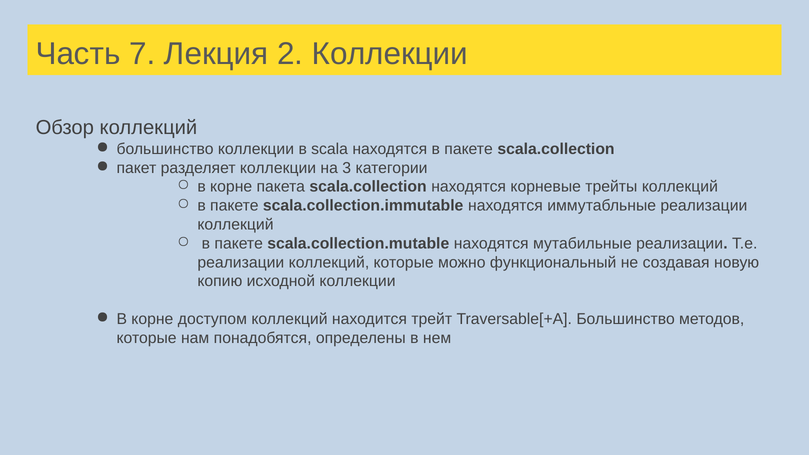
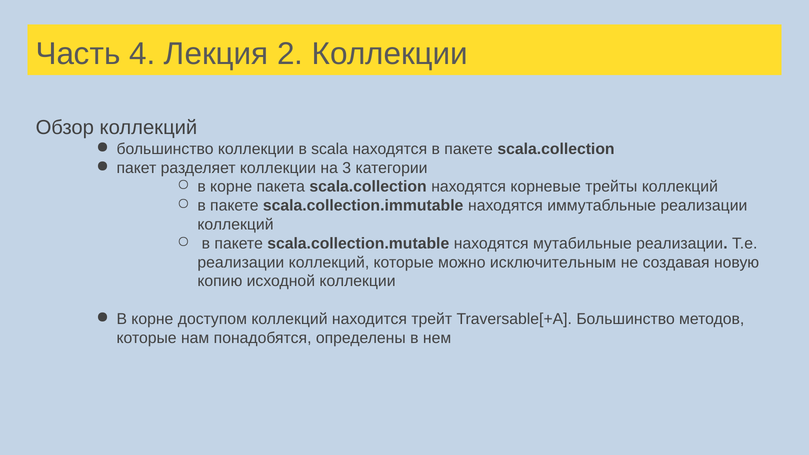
7: 7 -> 4
функциональный: функциональный -> исключительным
